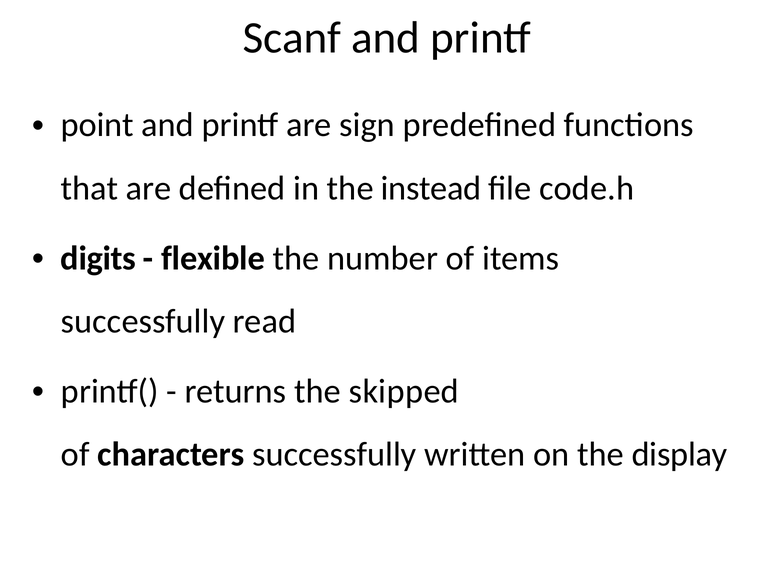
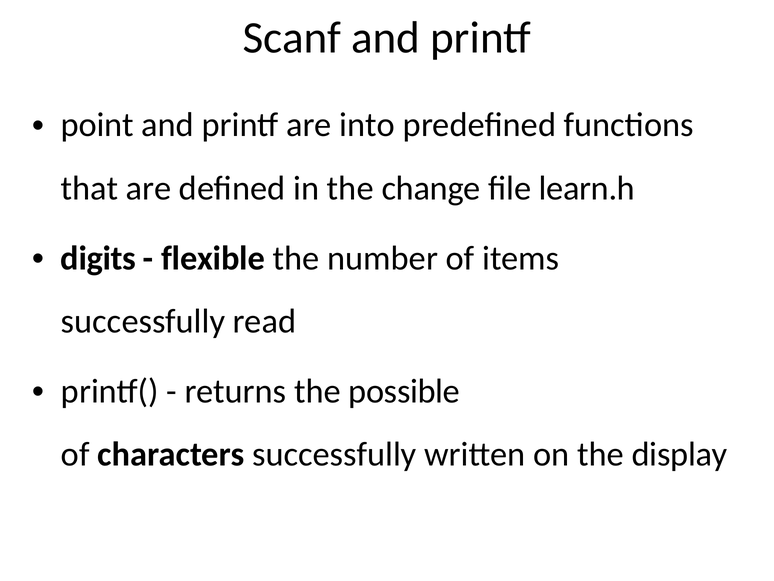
sign: sign -> into
instead: instead -> change
code.h: code.h -> learn.h
skipped: skipped -> possible
